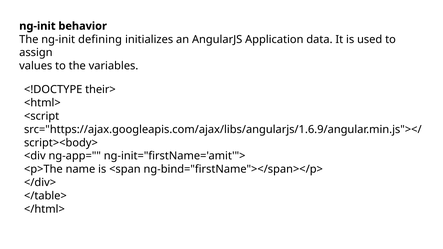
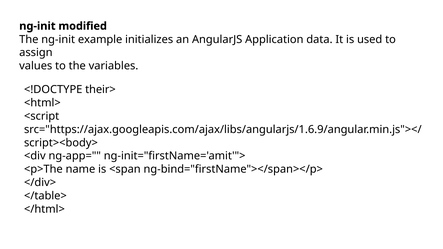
behavior: behavior -> modified
defining: defining -> example
